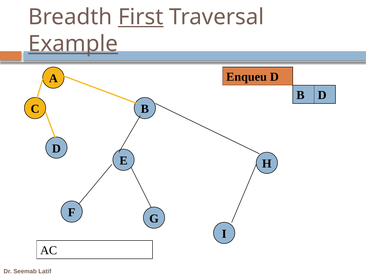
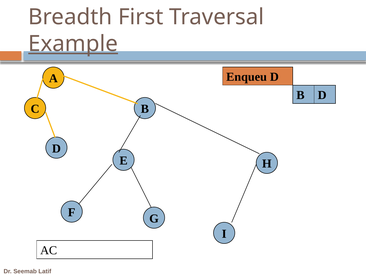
First underline: present -> none
